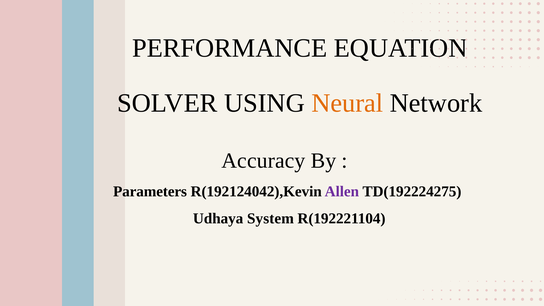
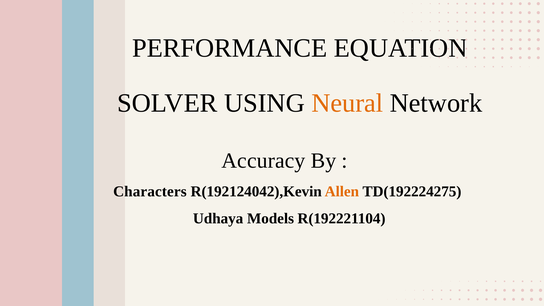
Parameters: Parameters -> Characters
Allen colour: purple -> orange
System: System -> Models
